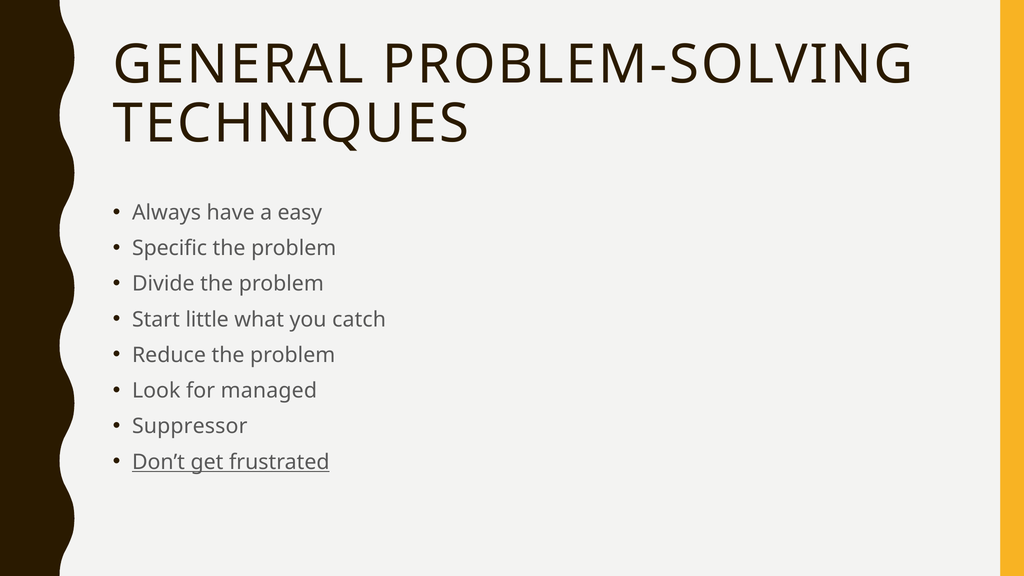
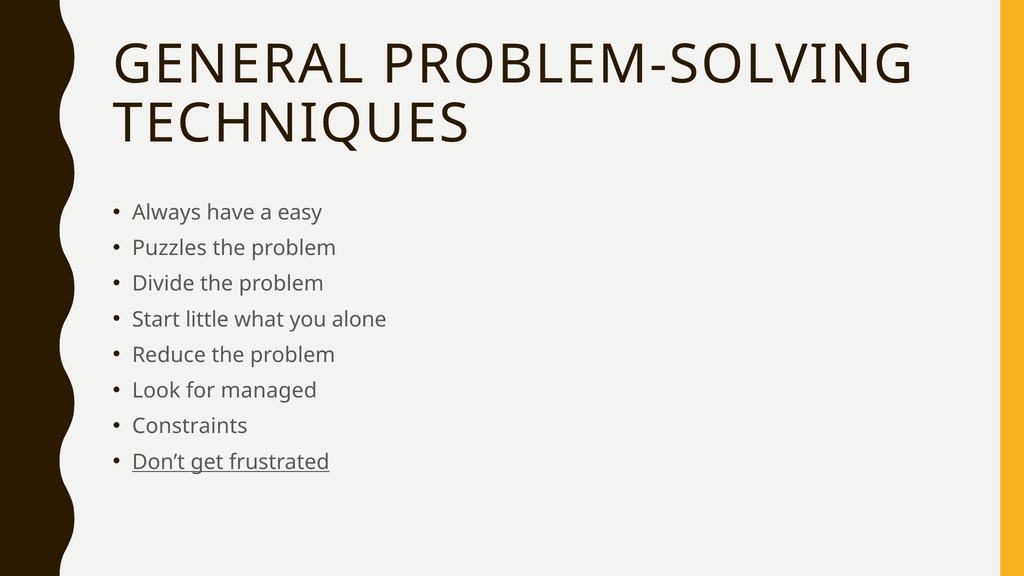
Specific: Specific -> Puzzles
catch: catch -> alone
Suppressor: Suppressor -> Constraints
